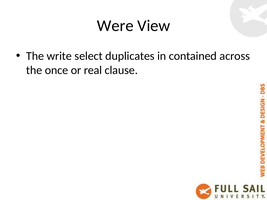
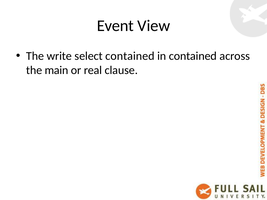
Were: Were -> Event
select duplicates: duplicates -> contained
once: once -> main
